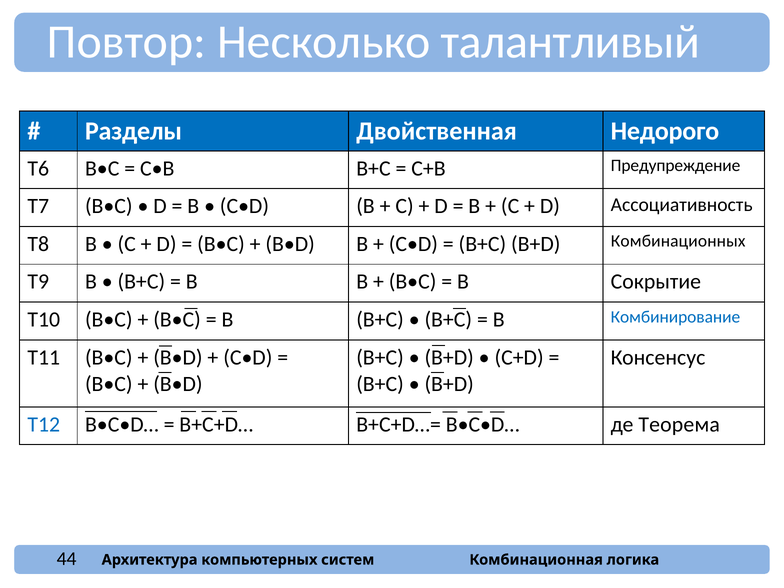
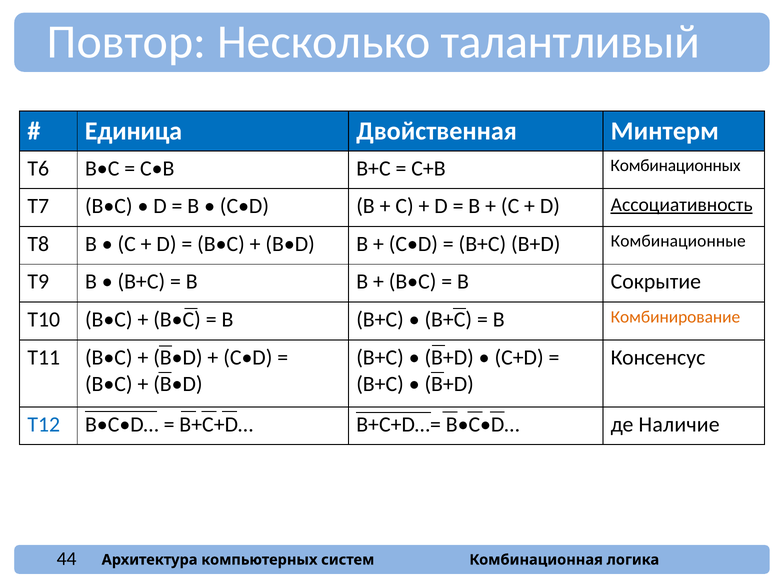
Разделы: Разделы -> Единица
Недорого: Недорого -> Минтерм
Предупреждение: Предупреждение -> Комбинационных
Ассоциативность underline: none -> present
Комбинационных: Комбинационных -> Комбинационные
Комбинирование colour: blue -> orange
Теорема: Теорема -> Наличие
